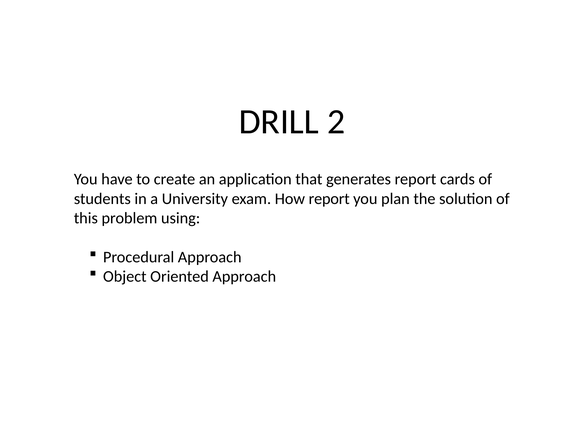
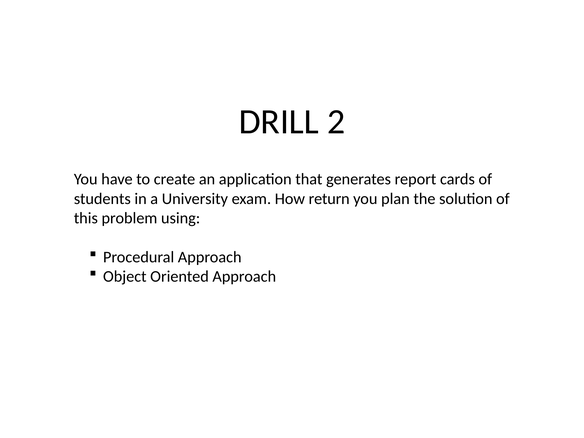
How report: report -> return
